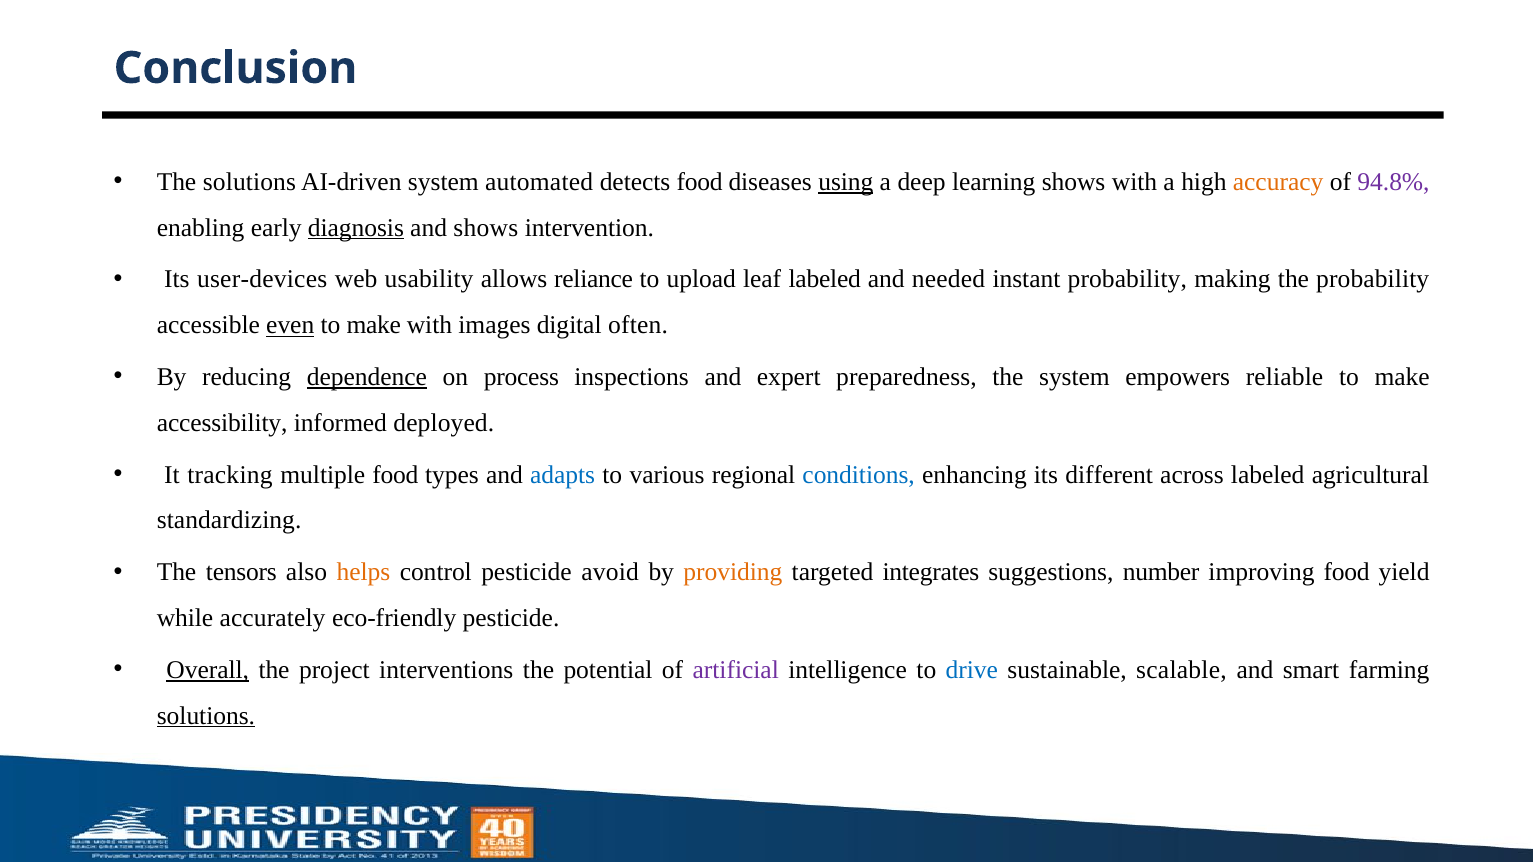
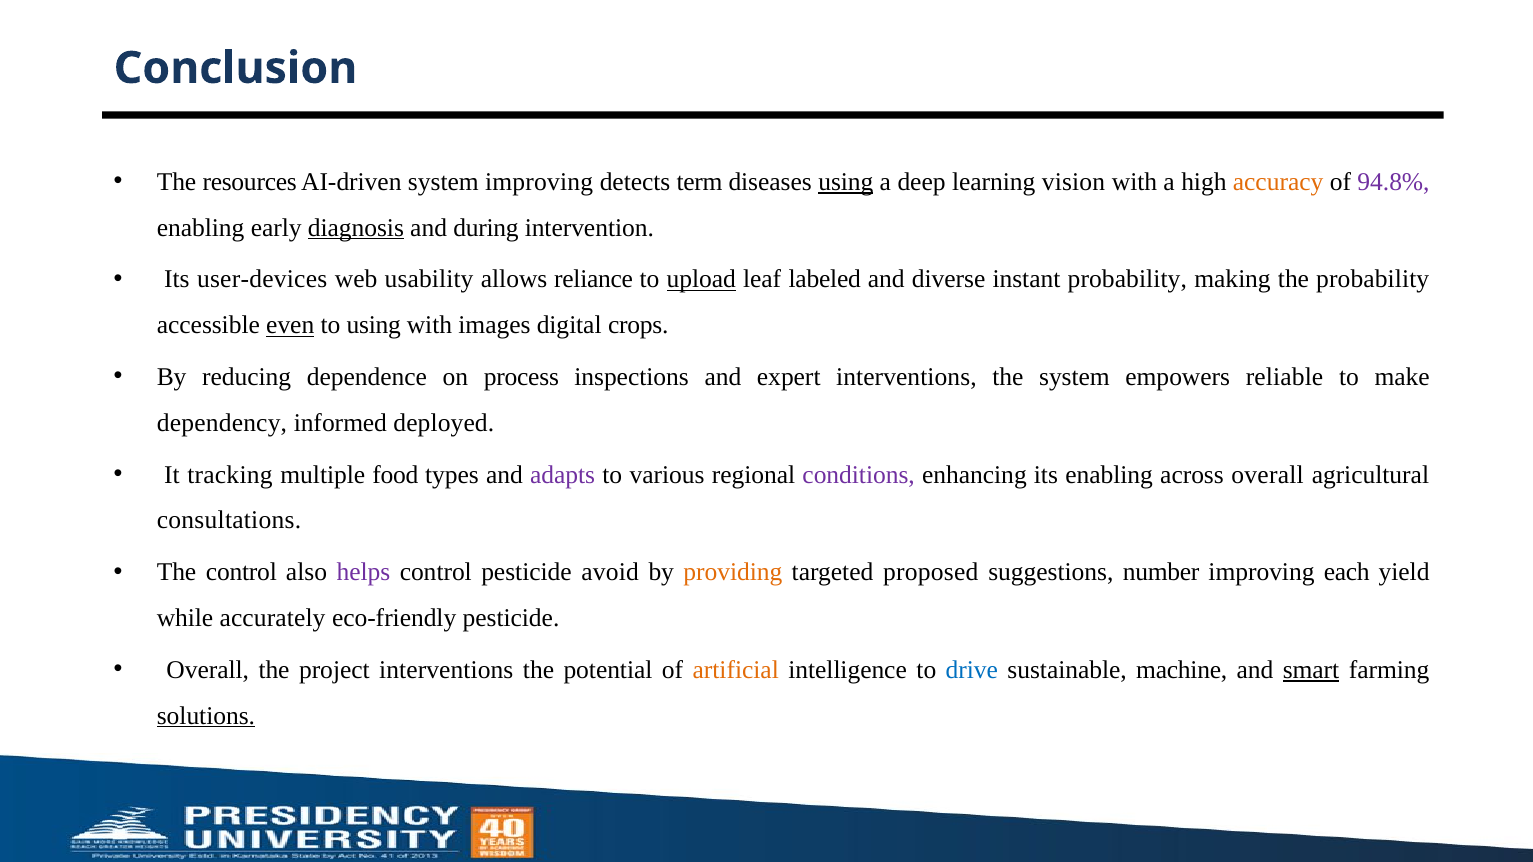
The solutions: solutions -> resources
system automated: automated -> improving
detects food: food -> term
learning shows: shows -> vision
and shows: shows -> during
upload underline: none -> present
needed: needed -> diverse
make at (374, 325): make -> using
often: often -> crops
dependence underline: present -> none
expert preparedness: preparedness -> interventions
accessibility: accessibility -> dependency
adapts colour: blue -> purple
conditions colour: blue -> purple
its different: different -> enabling
across labeled: labeled -> overall
standardizing: standardizing -> consultations
The tensors: tensors -> control
helps colour: orange -> purple
integrates: integrates -> proposed
improving food: food -> each
Overall at (208, 670) underline: present -> none
artificial colour: purple -> orange
scalable: scalable -> machine
smart underline: none -> present
